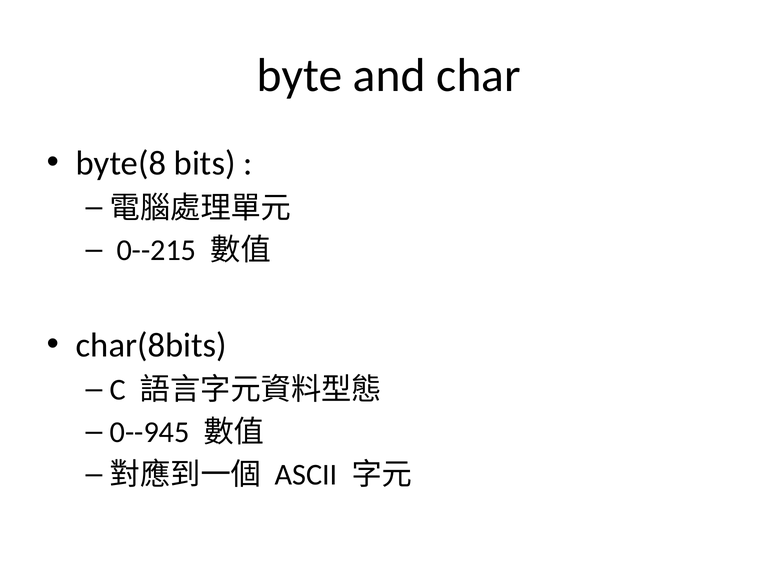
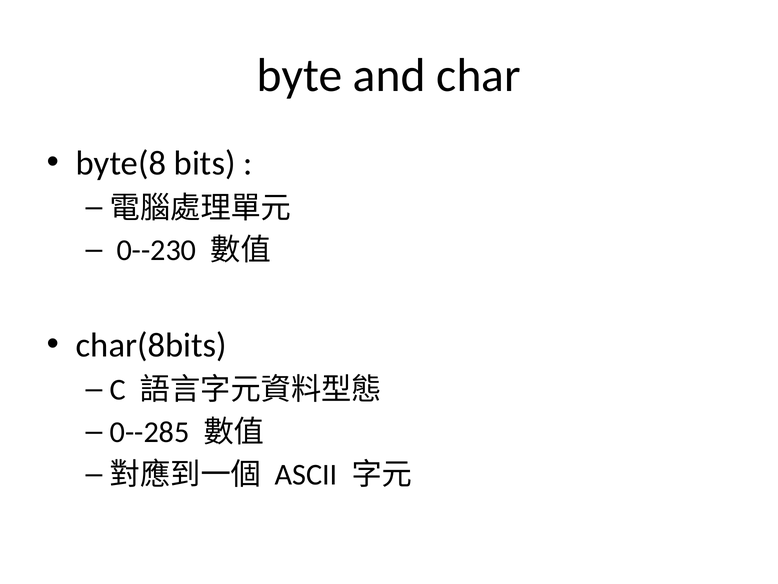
0--215: 0--215 -> 0--230
0--945: 0--945 -> 0--285
